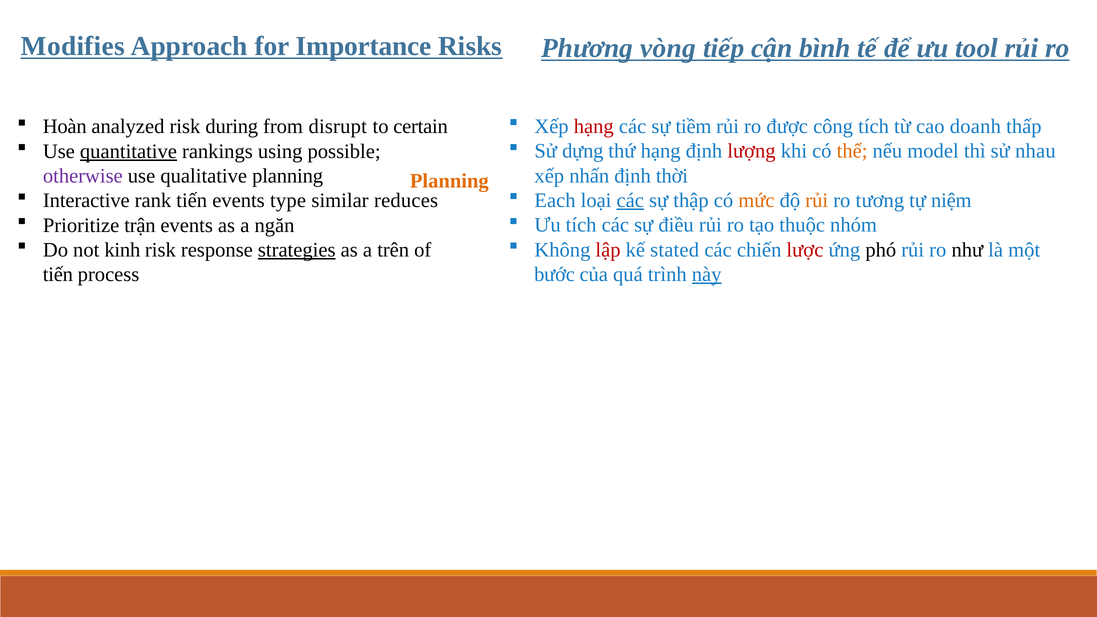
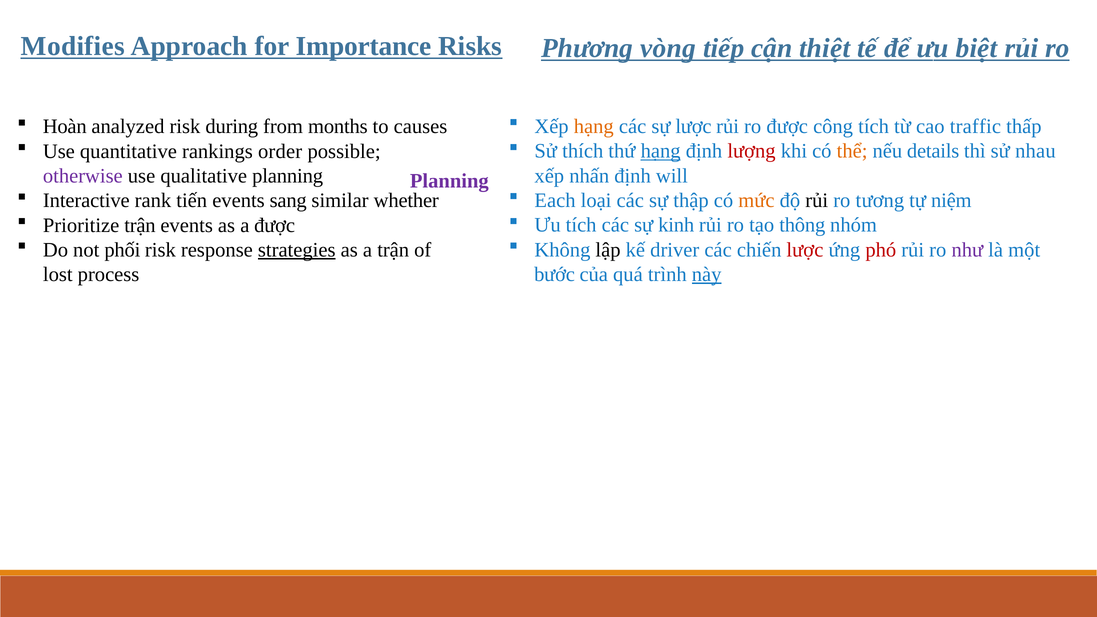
bình: bình -> thiệt
tool: tool -> biệt
hạng at (594, 126) colour: red -> orange
sự tiềm: tiềm -> lược
doanh: doanh -> traffic
disrupt: disrupt -> months
certain: certain -> causes
dựng: dựng -> thích
hạng at (661, 151) underline: none -> present
model: model -> details
quantitative underline: present -> none
using: using -> order
thời: thời -> will
Planning at (449, 181) colour: orange -> purple
các at (630, 200) underline: present -> none
rủi at (817, 200) colour: orange -> black
type: type -> sang
reduces: reduces -> whether
điều: điều -> kinh
thuộc: thuộc -> thông
a ngăn: ngăn -> được
lập colour: red -> black
stated: stated -> driver
phó colour: black -> red
như colour: black -> purple
kinh: kinh -> phối
a trên: trên -> trận
tiến at (58, 275): tiến -> lost
